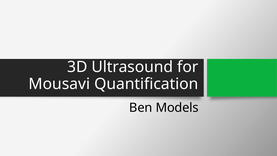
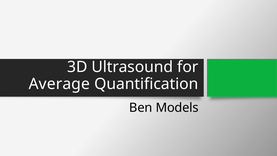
Mousavi: Mousavi -> Average
